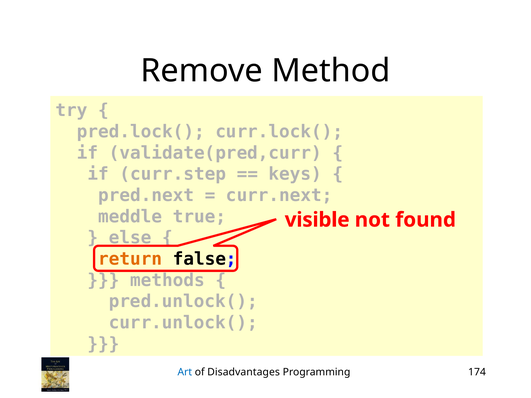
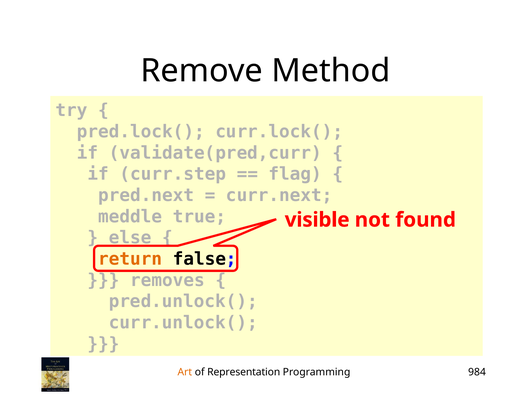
keys: keys -> flag
methods: methods -> removes
Art colour: blue -> orange
Disadvantages: Disadvantages -> Representation
174: 174 -> 984
